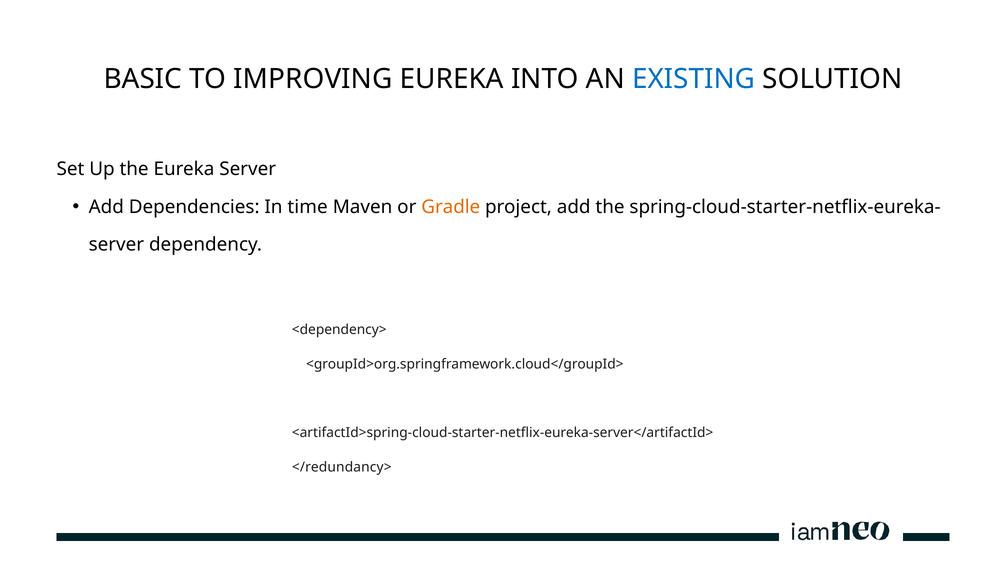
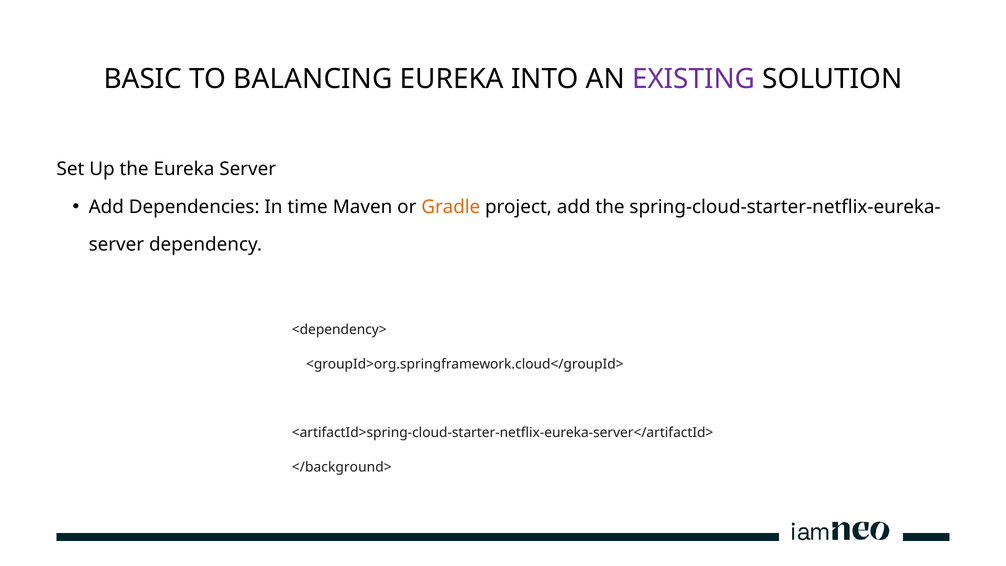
IMPROVING: IMPROVING -> BALANCING
EXISTING colour: blue -> purple
</redundancy>: </redundancy> -> </background>
